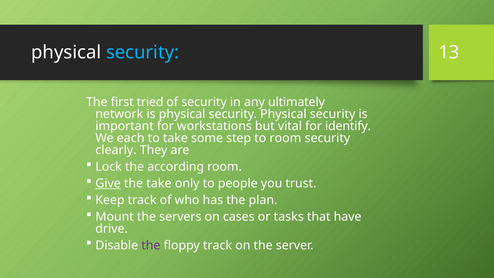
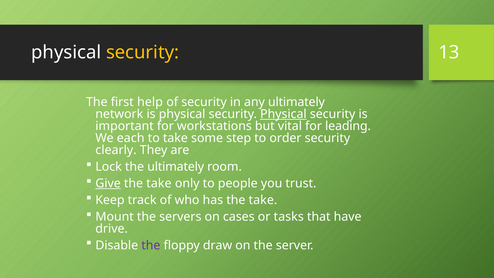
security at (143, 52) colour: light blue -> yellow
tried: tried -> help
Physical at (283, 114) underline: none -> present
identify: identify -> leading
to room: room -> order
the according: according -> ultimately
has the plan: plan -> take
floppy track: track -> draw
